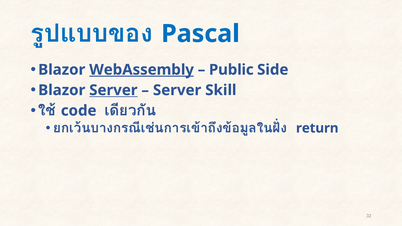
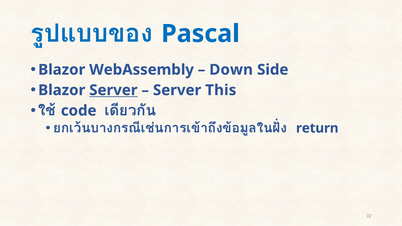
WebAssembly underline: present -> none
Public: Public -> Down
Skill: Skill -> This
